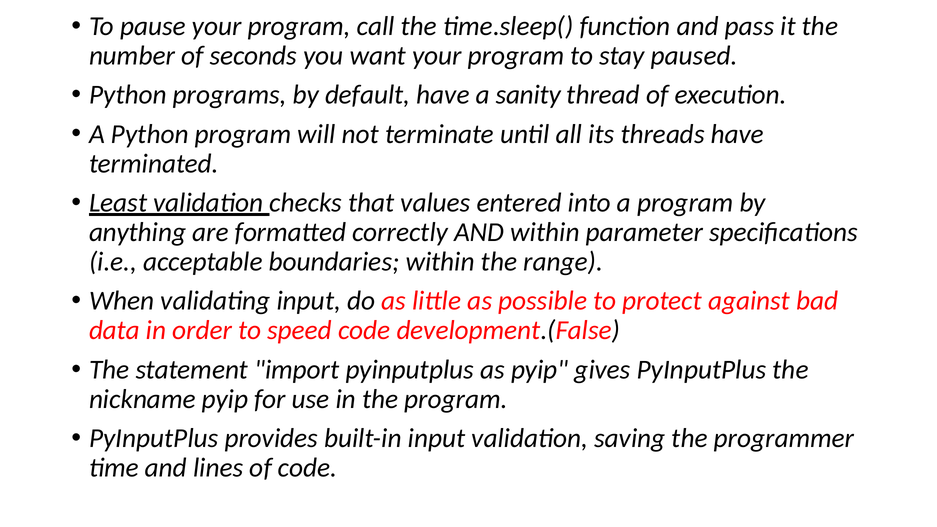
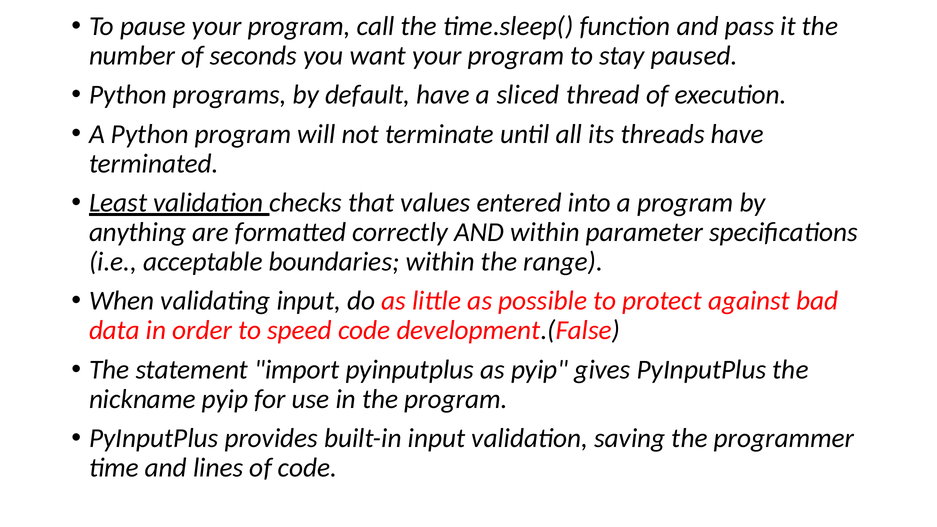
sanity: sanity -> sliced
